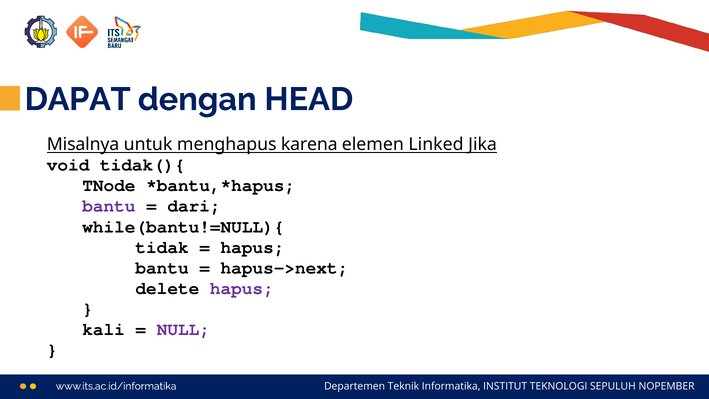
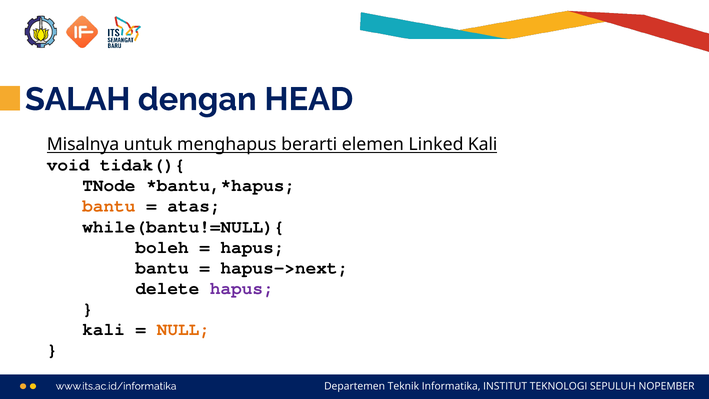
DAPAT: DAPAT -> SALAH
karena: karena -> berarti
Linked Jika: Jika -> Kali
bantu at (109, 206) colour: purple -> orange
dari: dari -> atas
tidak: tidak -> boleh
NULL colour: purple -> orange
